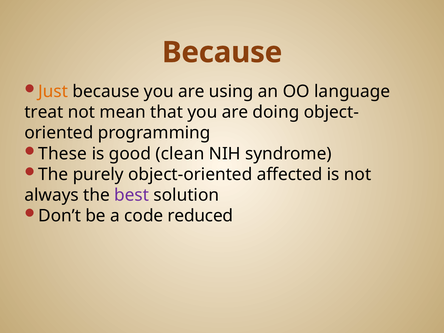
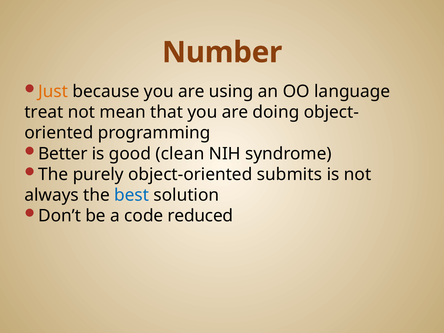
Because at (222, 52): Because -> Number
These: These -> Better
affected: affected -> submits
best colour: purple -> blue
